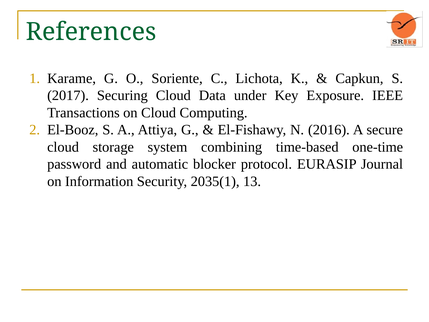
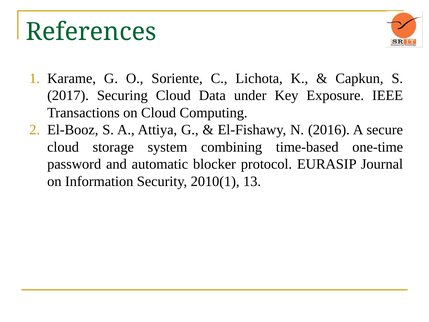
2035(1: 2035(1 -> 2010(1
